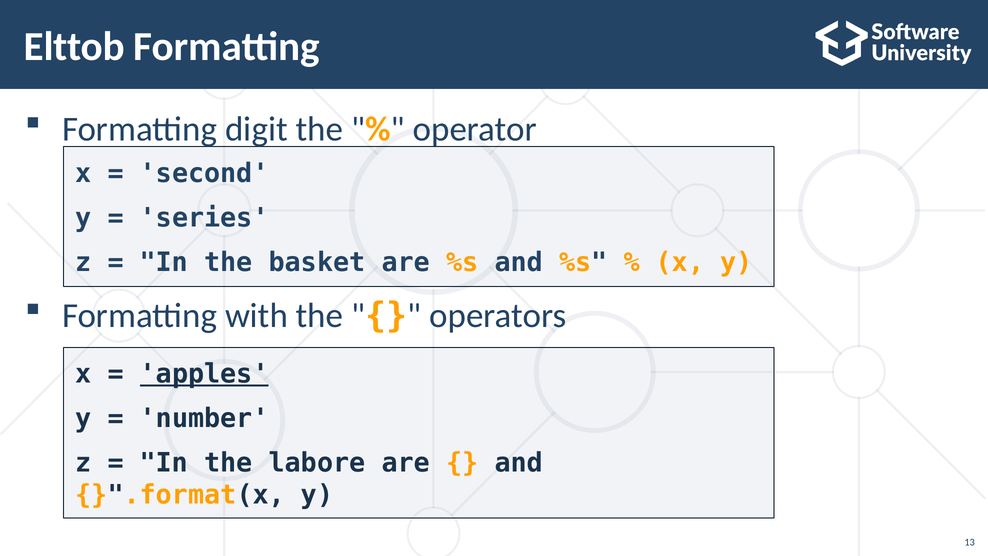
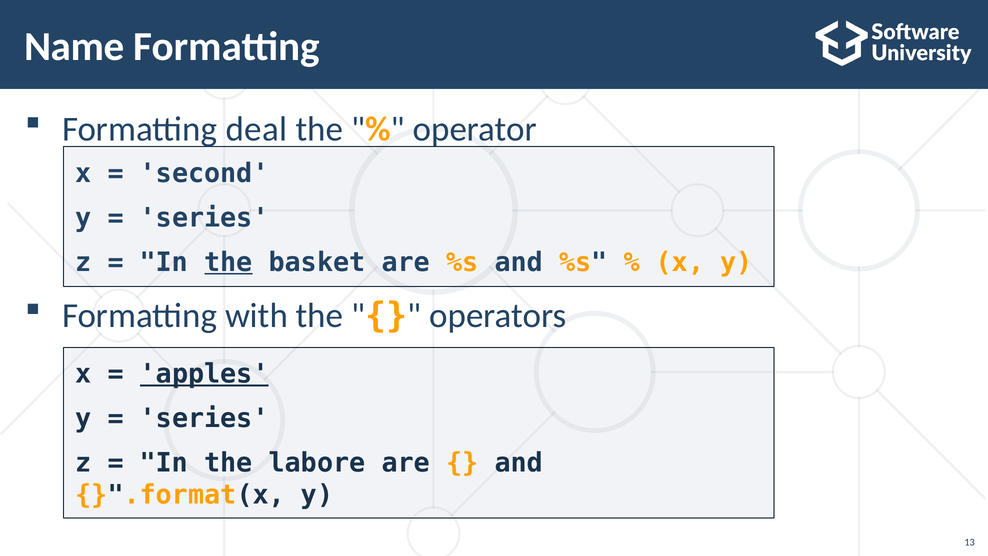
Elttob: Elttob -> Name
digit: digit -> deal
the at (228, 262) underline: none -> present
number at (204, 418): number -> series
